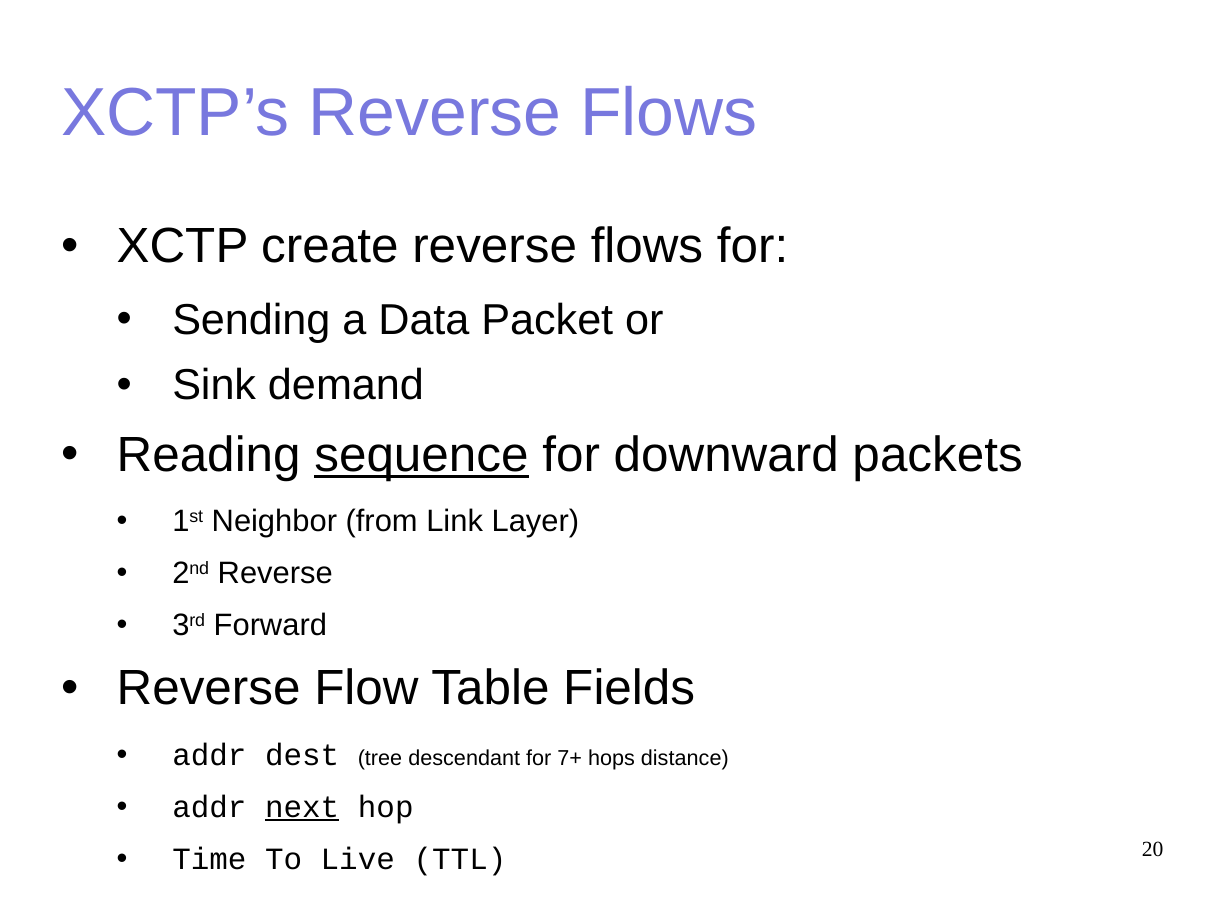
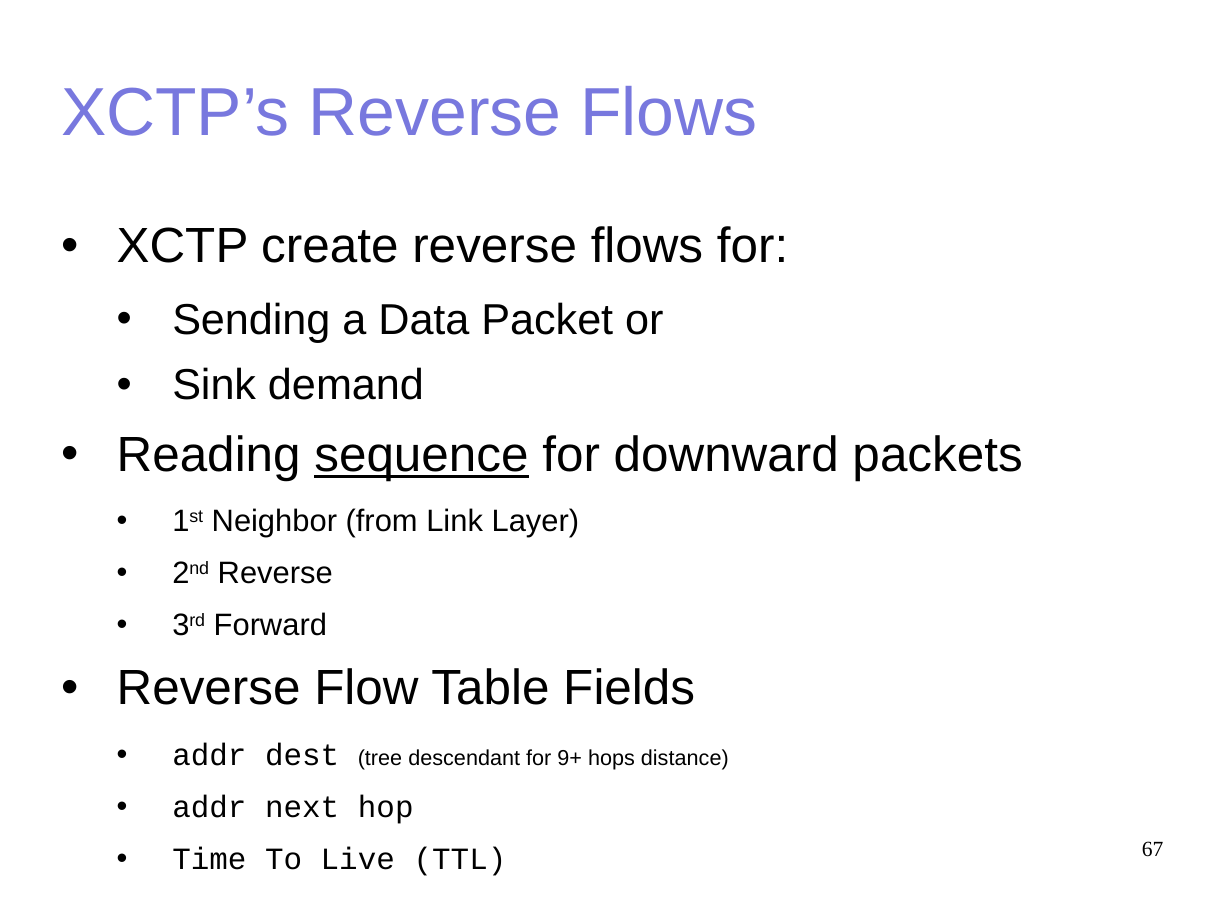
7+: 7+ -> 9+
next underline: present -> none
20: 20 -> 67
